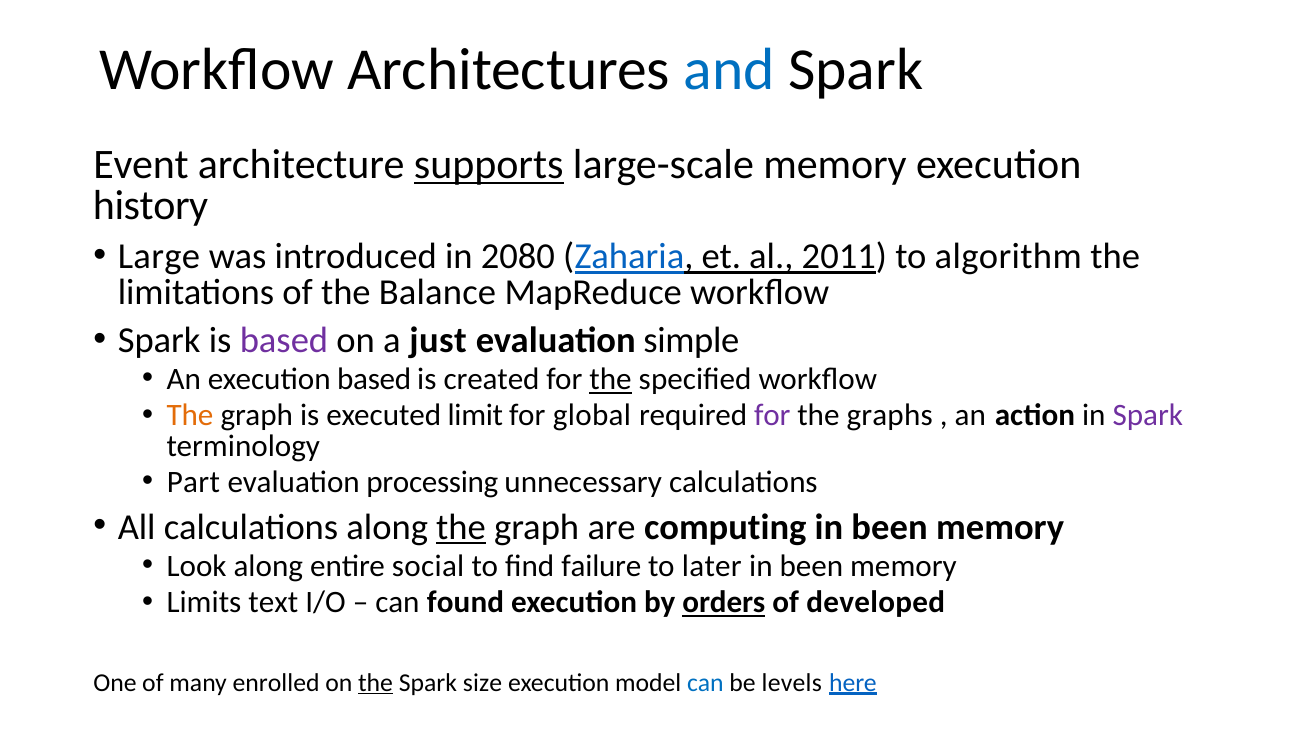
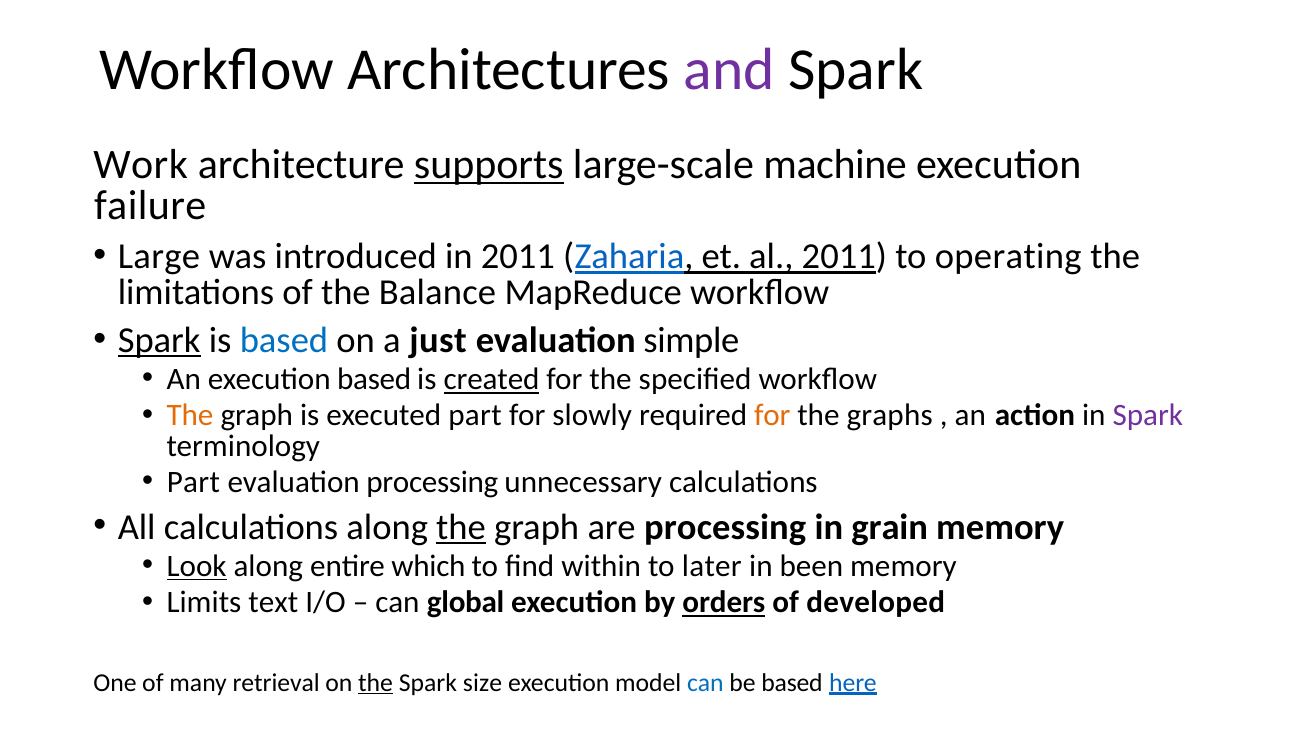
and colour: blue -> purple
Event: Event -> Work
large-scale memory: memory -> machine
history: history -> failure
in 2080: 2080 -> 2011
algorithm: algorithm -> operating
Spark at (159, 340) underline: none -> present
based at (284, 340) colour: purple -> blue
created underline: none -> present
the at (611, 379) underline: present -> none
executed limit: limit -> part
global: global -> slowly
for at (772, 416) colour: purple -> orange
are computing: computing -> processing
been at (890, 527): been -> grain
Look underline: none -> present
social: social -> which
failure: failure -> within
found: found -> global
enrolled: enrolled -> retrieval
be levels: levels -> based
